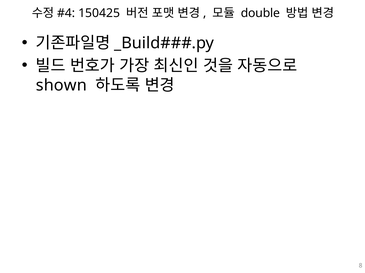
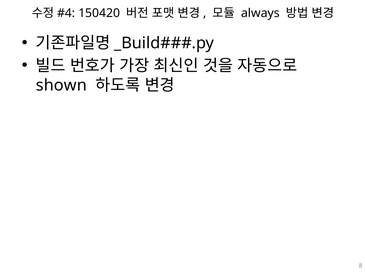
150425: 150425 -> 150420
double: double -> always
